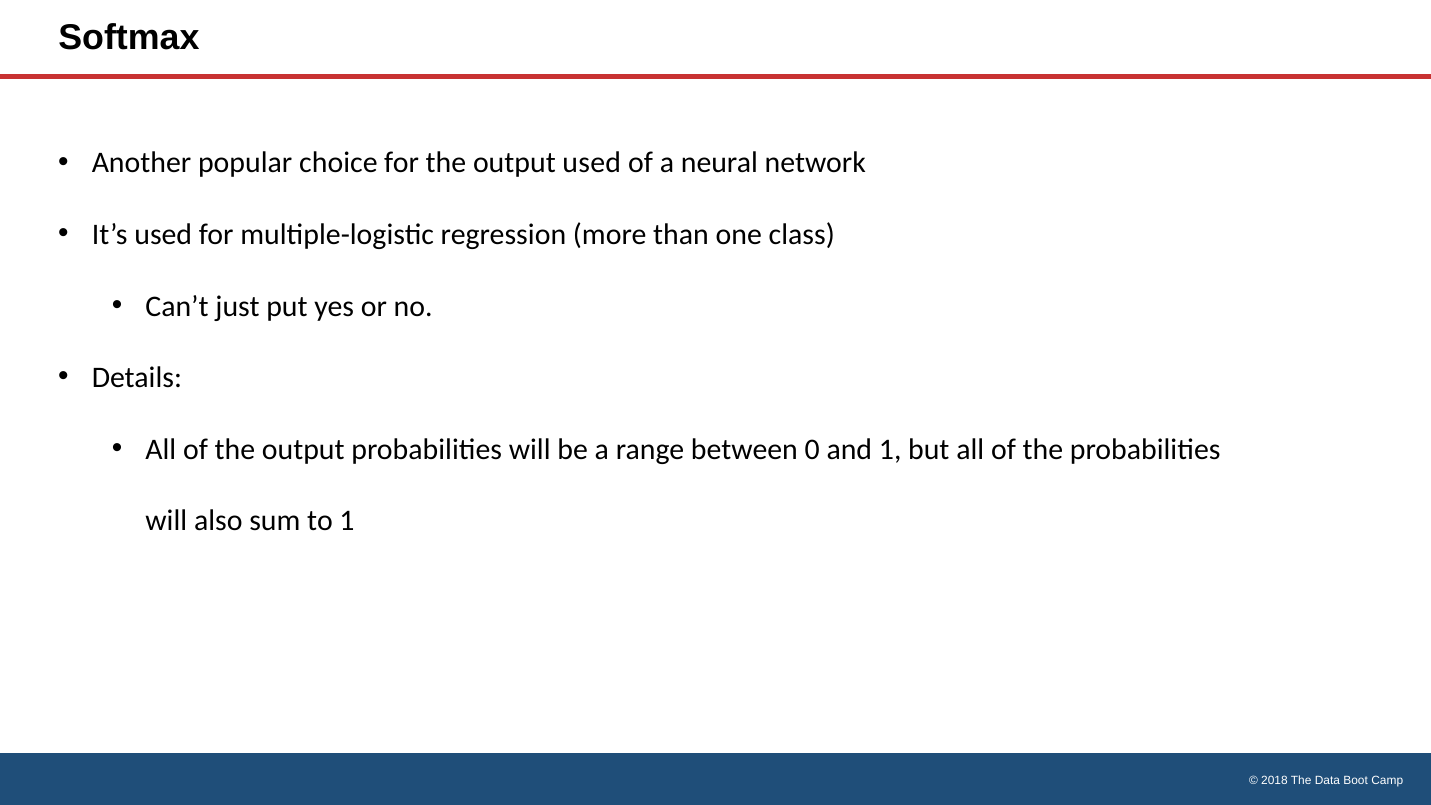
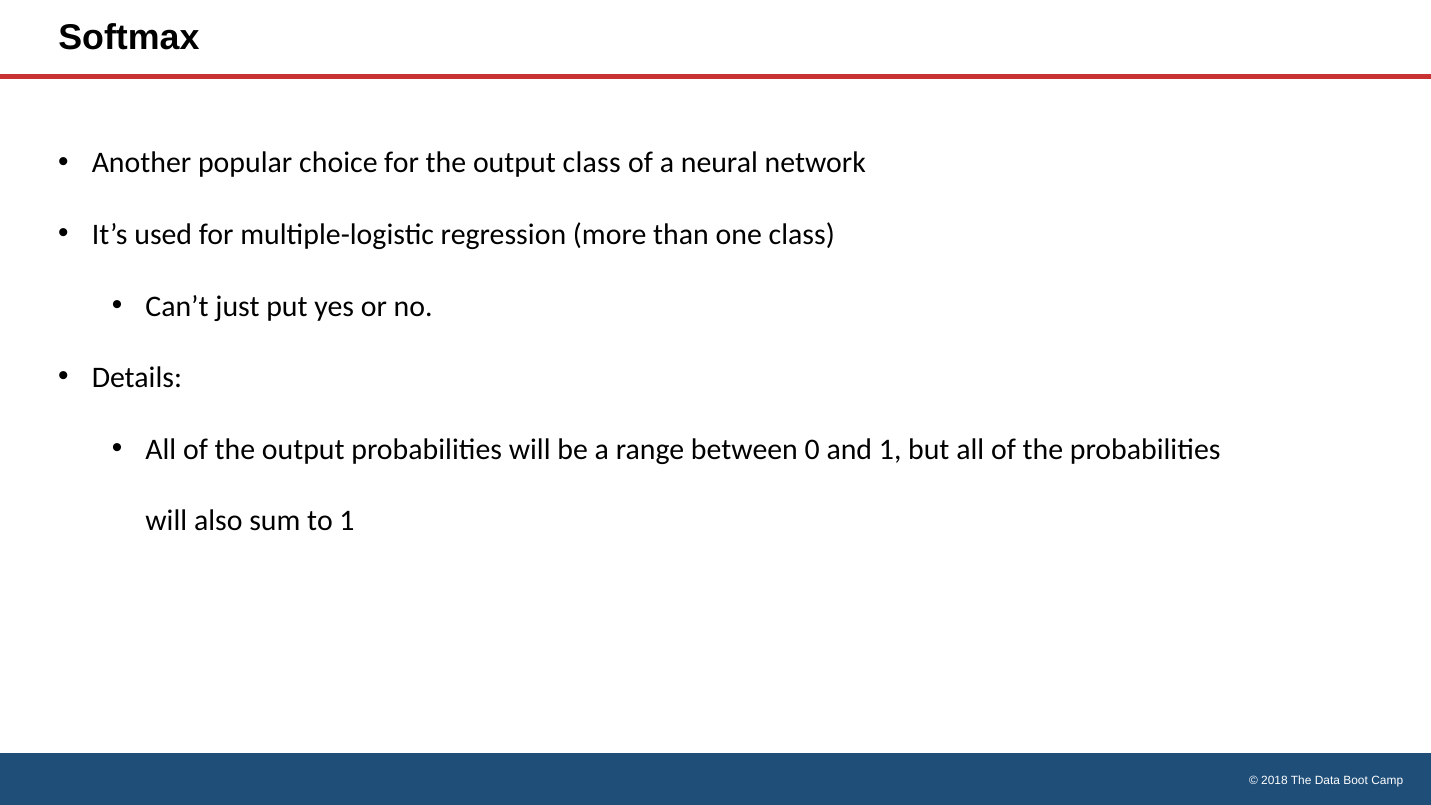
output used: used -> class
